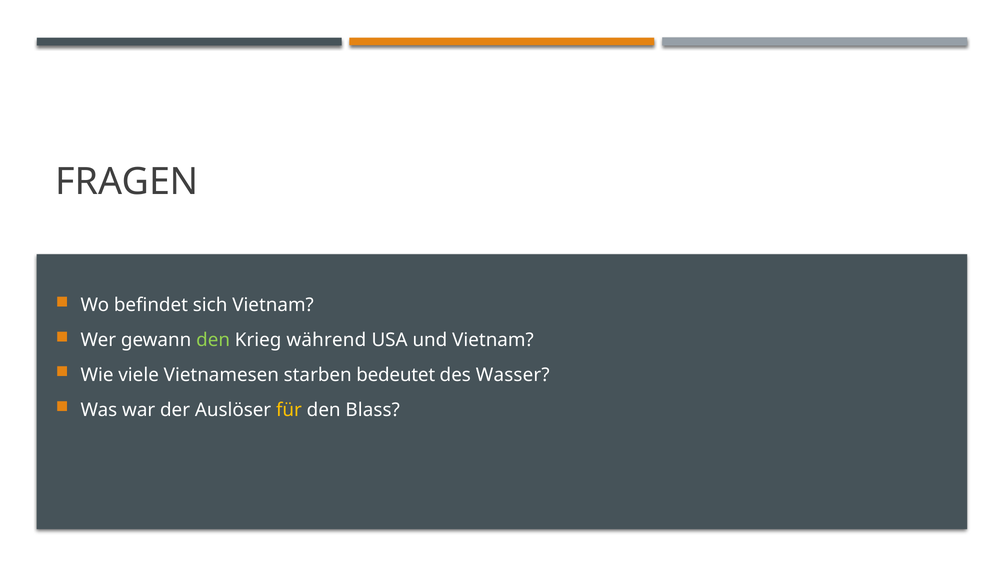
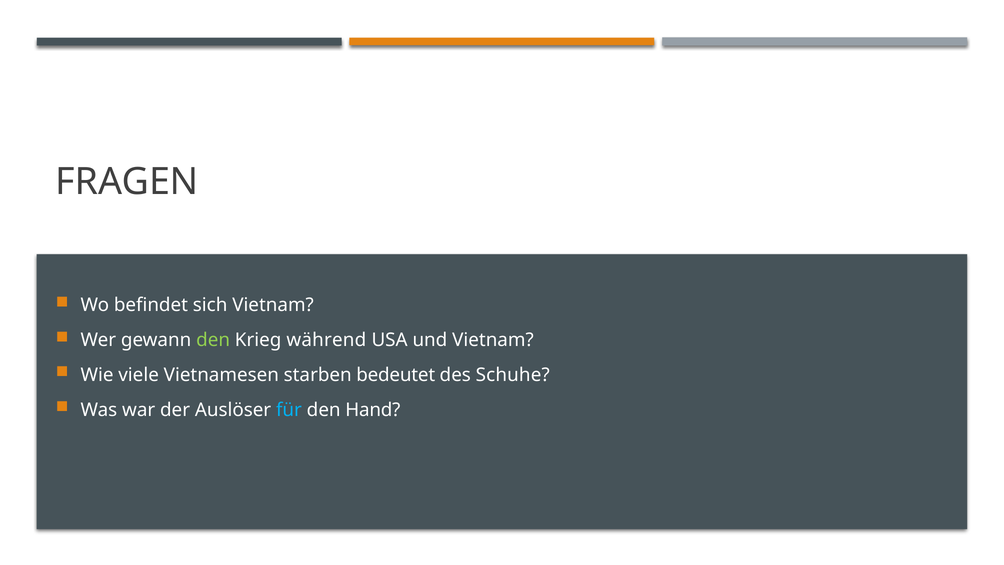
Wasser: Wasser -> Schuhe
für colour: yellow -> light blue
Blass: Blass -> Hand
